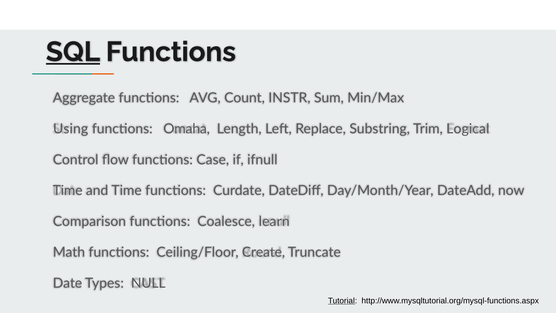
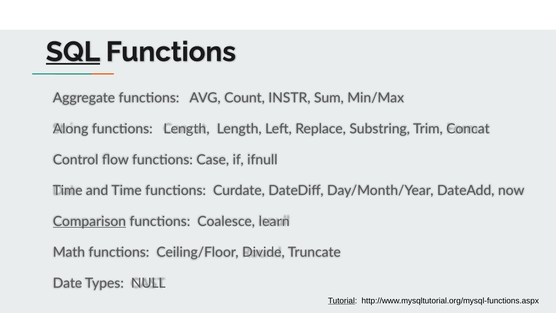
Using: Using -> Along
functions Omaha: Omaha -> Length
Logical: Logical -> Concat
Comparison underline: none -> present
Create: Create -> Divide
